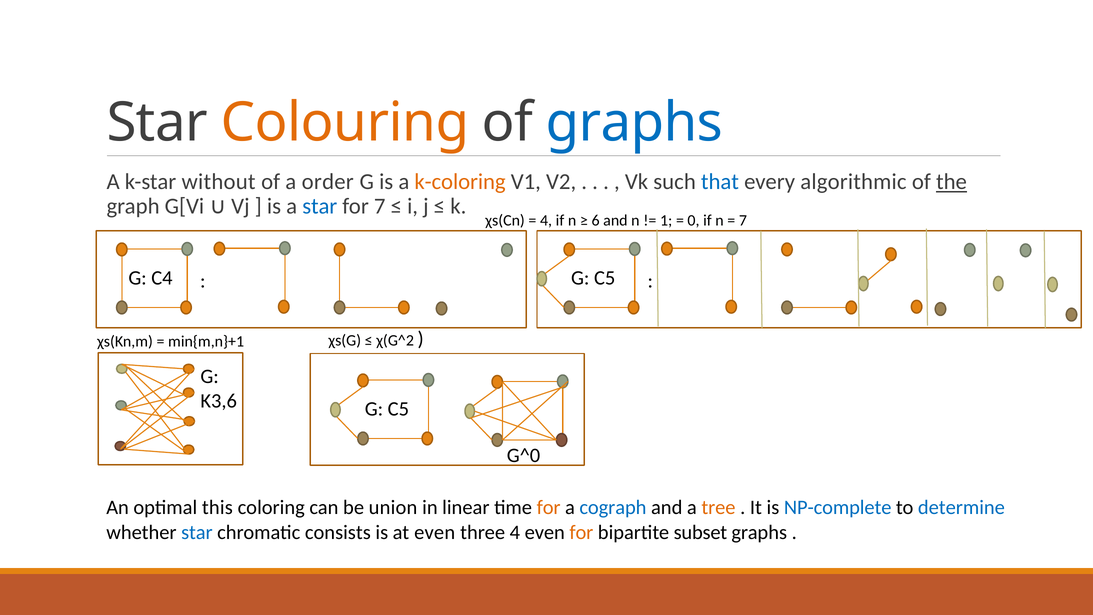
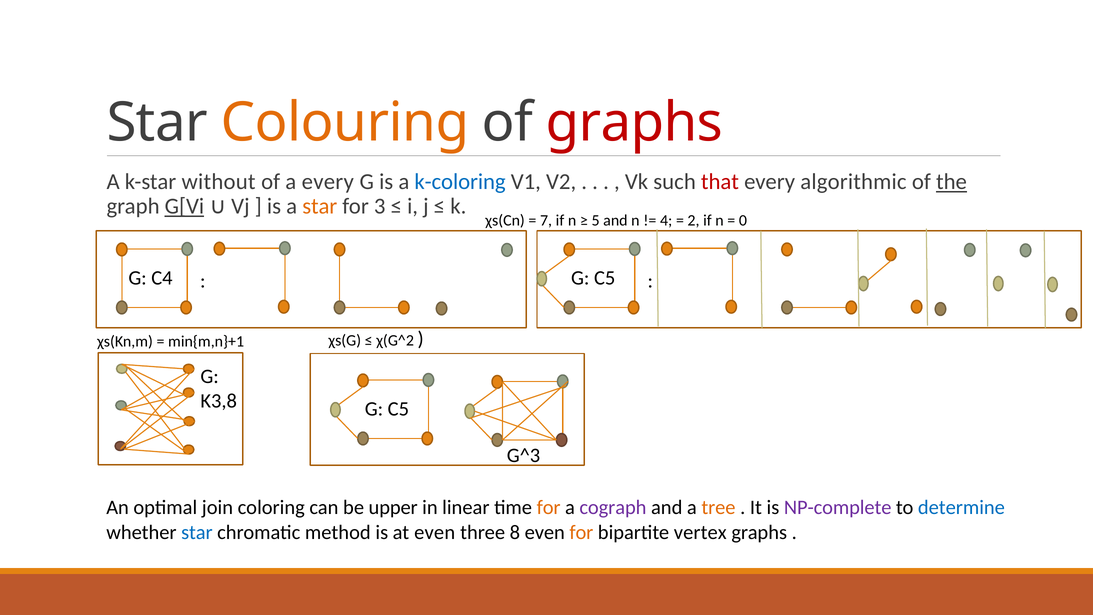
graphs at (634, 122) colour: blue -> red
a order: order -> every
k-coloring colour: orange -> blue
that colour: blue -> red
G[Vi underline: none -> present
star at (320, 206) colour: blue -> orange
for 7: 7 -> 3
4 at (546, 221): 4 -> 7
6: 6 -> 5
1: 1 -> 4
0: 0 -> 2
7 at (743, 221): 7 -> 0
K3,6: K3,6 -> K3,8
G^0: G^0 -> G^3
this: this -> join
union: union -> upper
cograph colour: blue -> purple
NP-complete colour: blue -> purple
consists: consists -> method
three 4: 4 -> 8
subset: subset -> vertex
